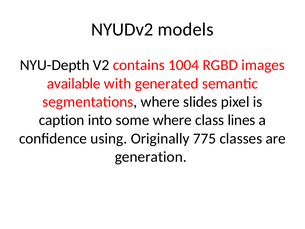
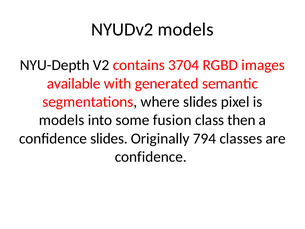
1004: 1004 -> 3704
caption at (62, 120): caption -> models
some where: where -> fusion
lines: lines -> then
confidence using: using -> slides
775: 775 -> 794
generation at (151, 157): generation -> confidence
